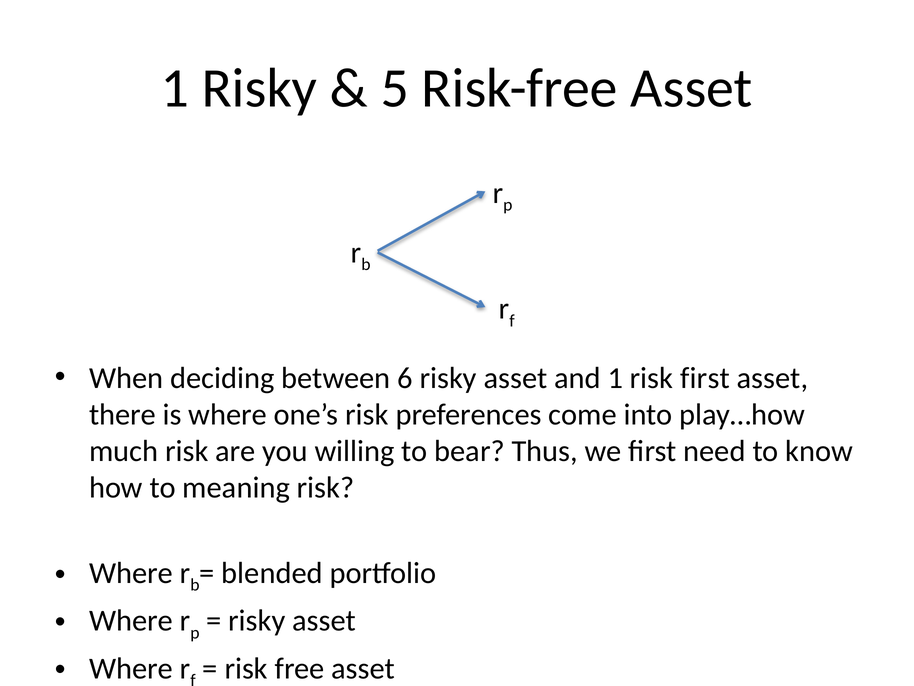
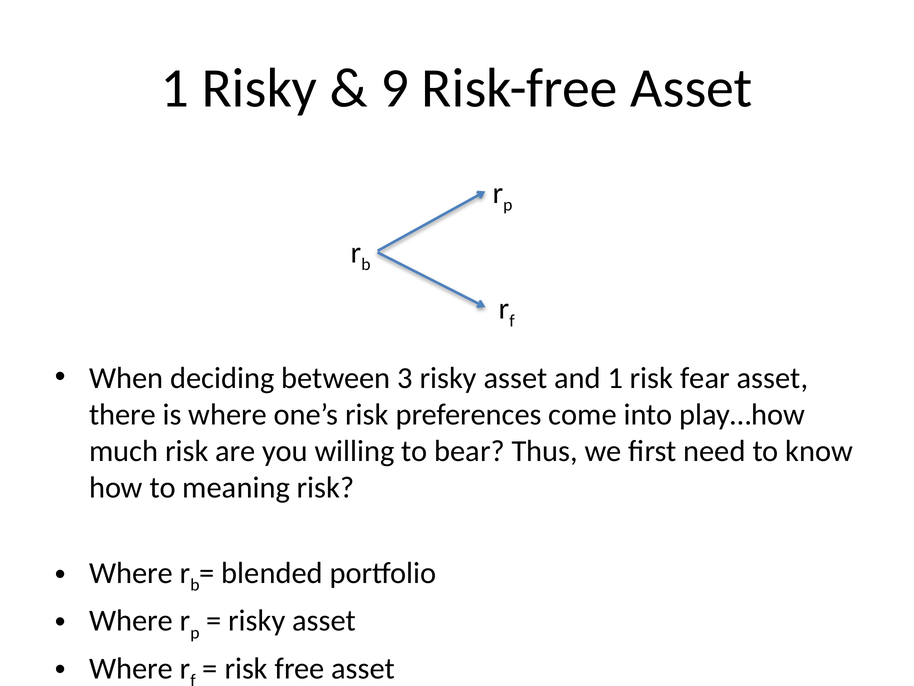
5: 5 -> 9
6: 6 -> 3
risk first: first -> fear
